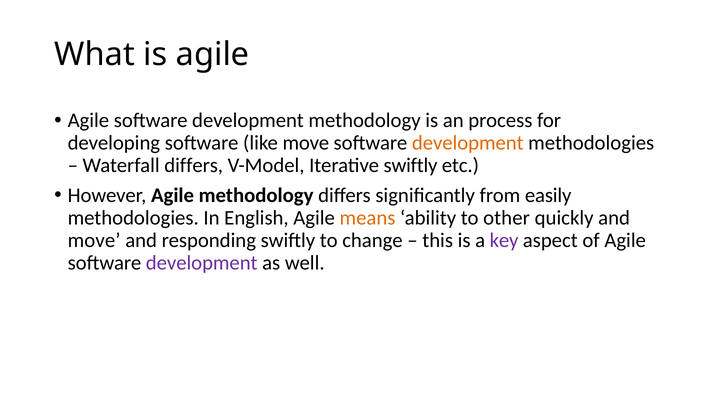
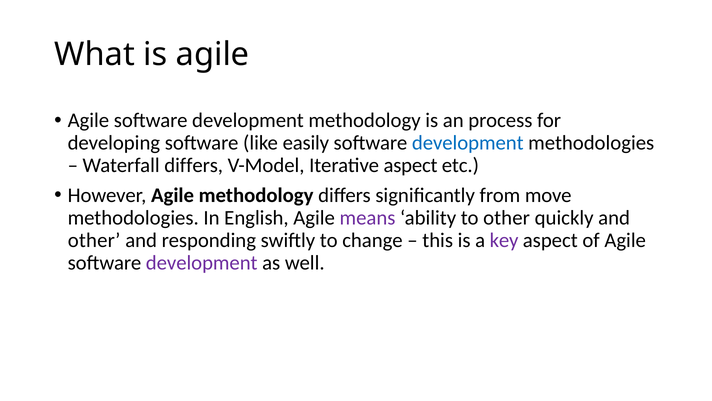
like move: move -> easily
development at (468, 143) colour: orange -> blue
Iterative swiftly: swiftly -> aspect
easily: easily -> move
means colour: orange -> purple
move at (94, 240): move -> other
